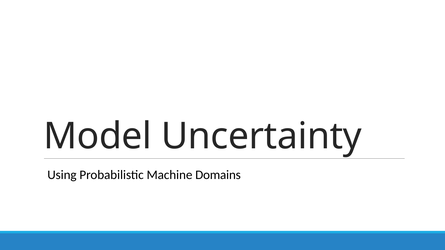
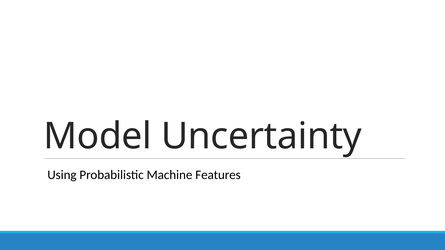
Domains: Domains -> Features
